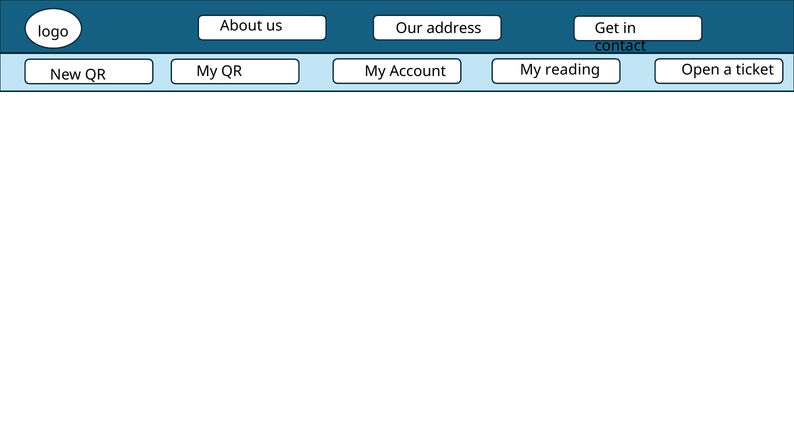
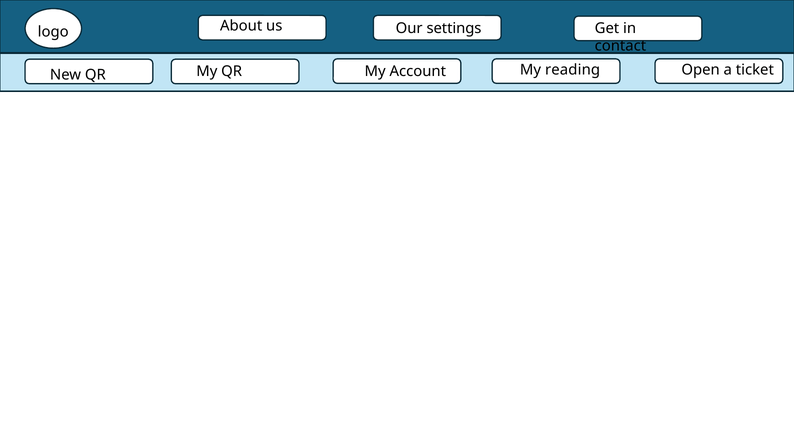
address: address -> settings
